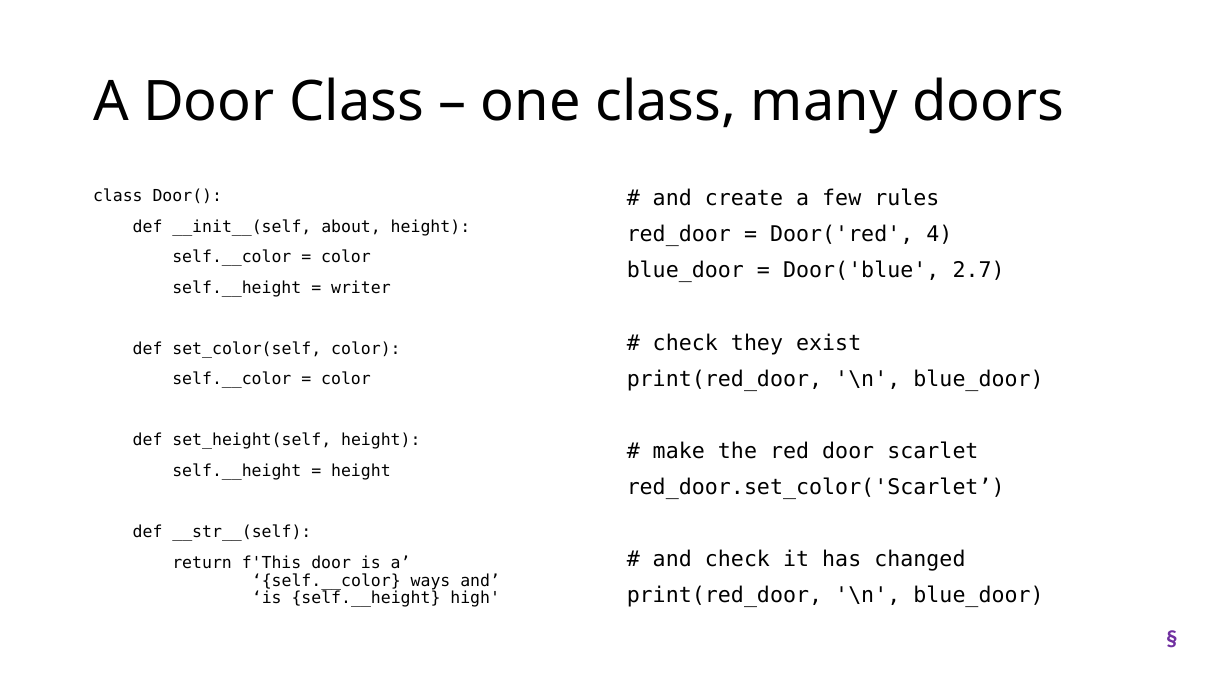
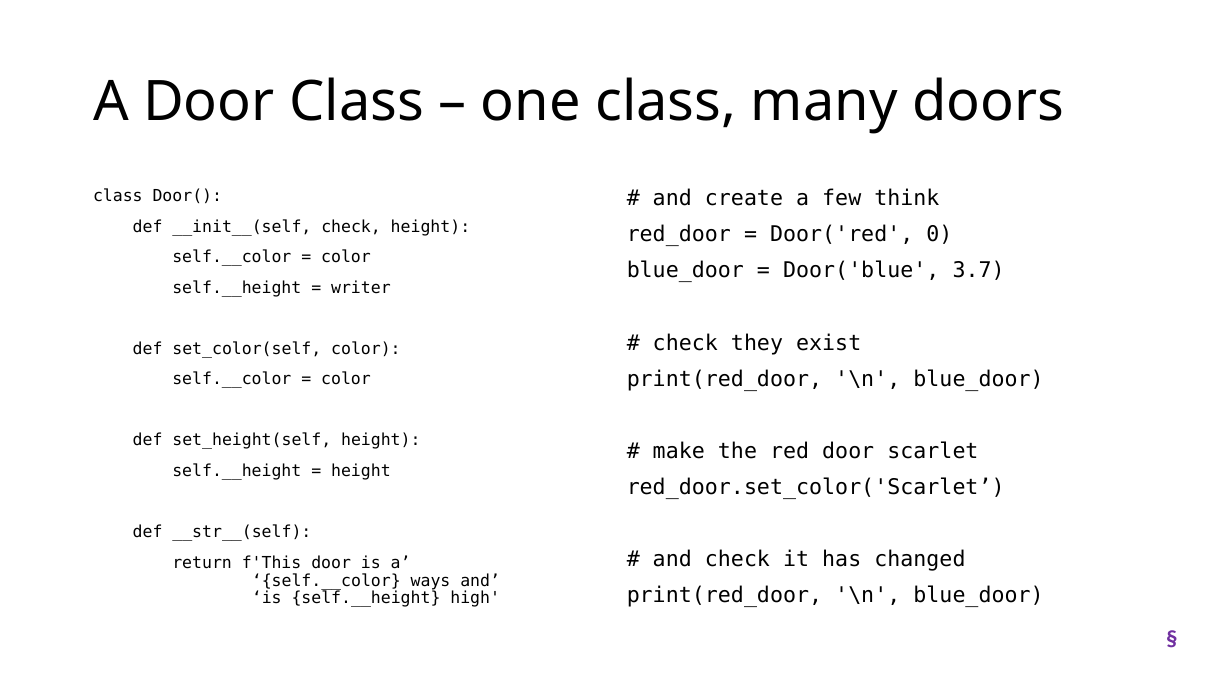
rules: rules -> think
__init__(self about: about -> check
4: 4 -> 0
2.7: 2.7 -> 3.7
